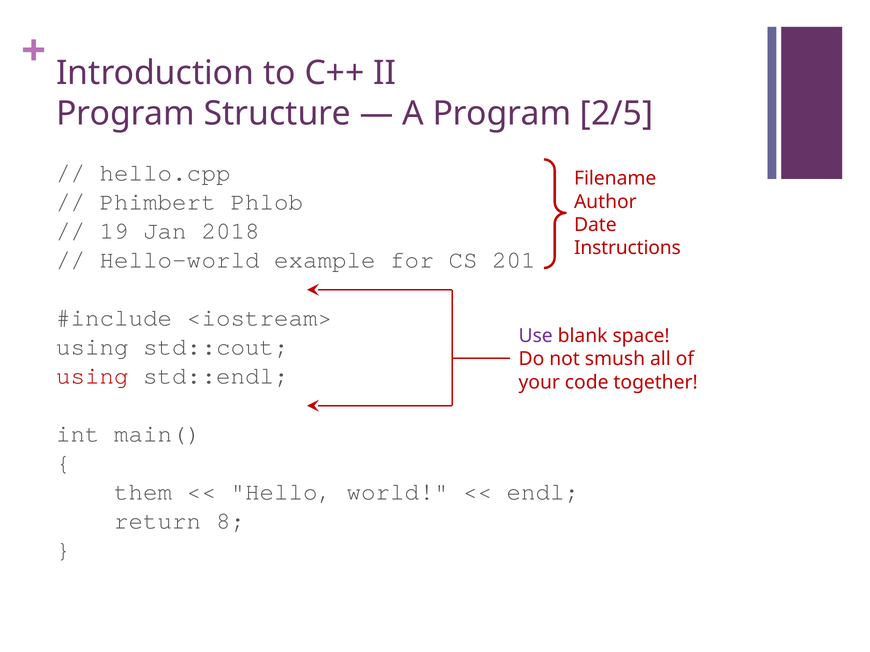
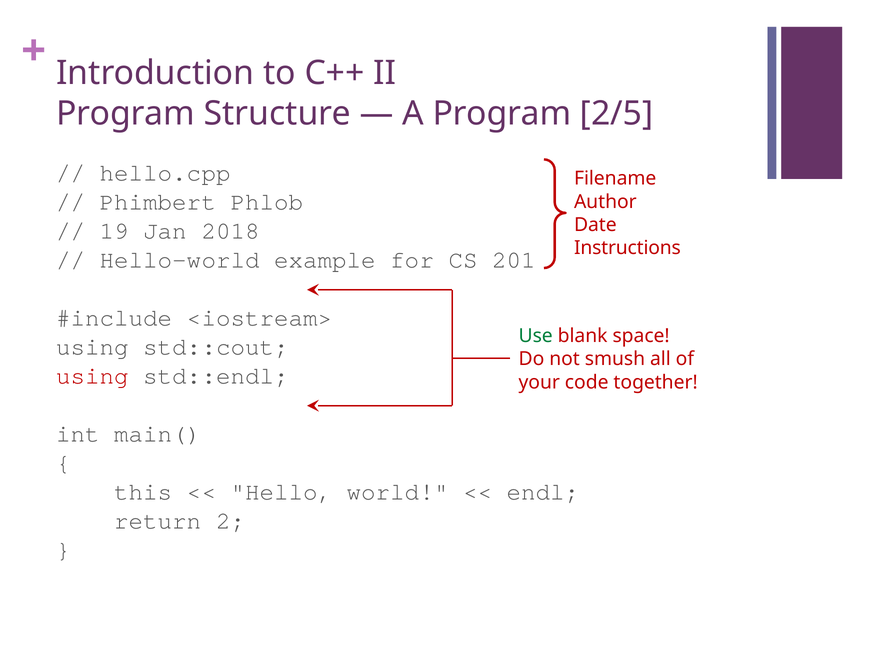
Use colour: purple -> green
them: them -> this
8: 8 -> 2
